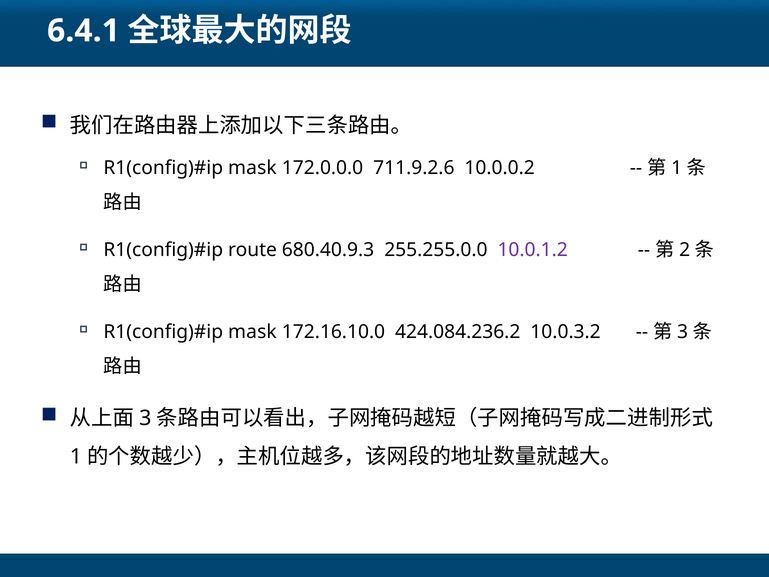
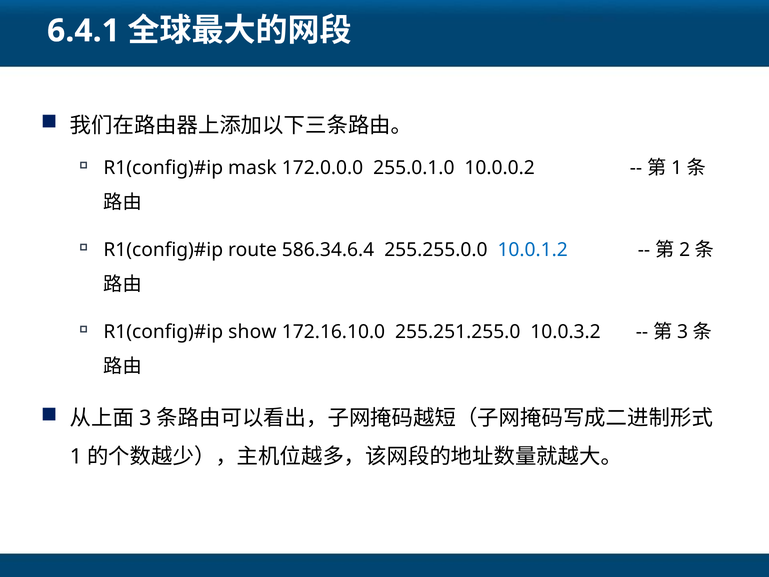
711.9.2.6: 711.9.2.6 -> 255.0.1.0
680.40.9.3: 680.40.9.3 -> 586.34.6.4
10.0.1.2 colour: purple -> blue
mask at (252, 332): mask -> show
424.084.236.2: 424.084.236.2 -> 255.251.255.0
